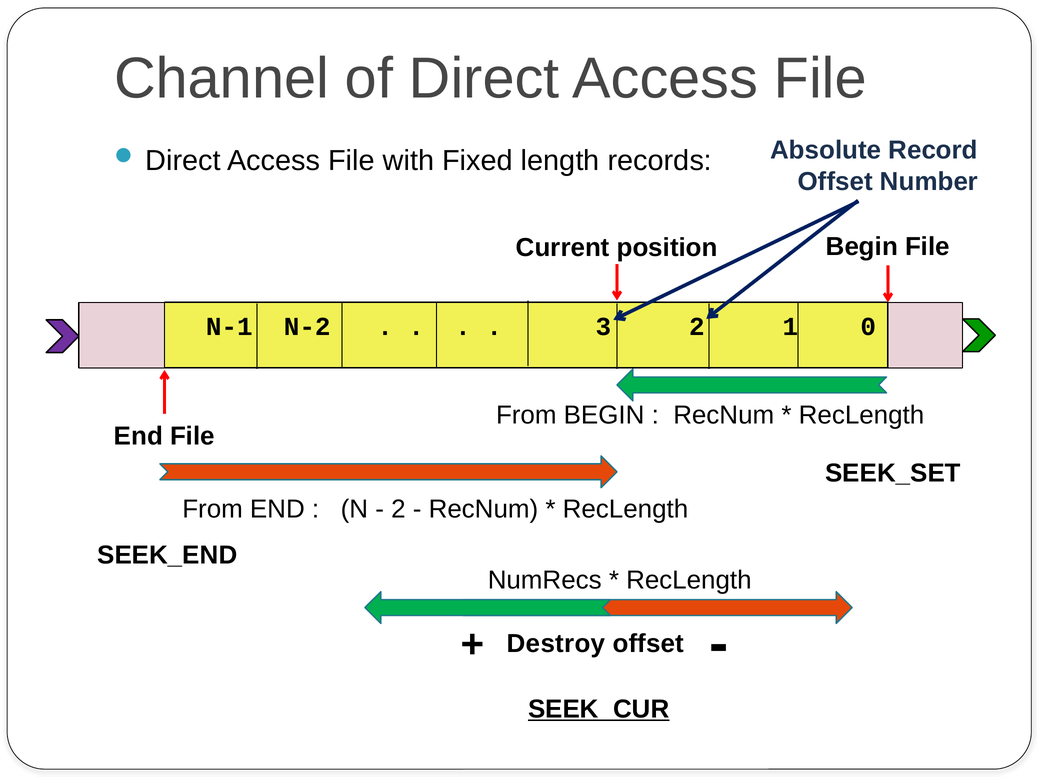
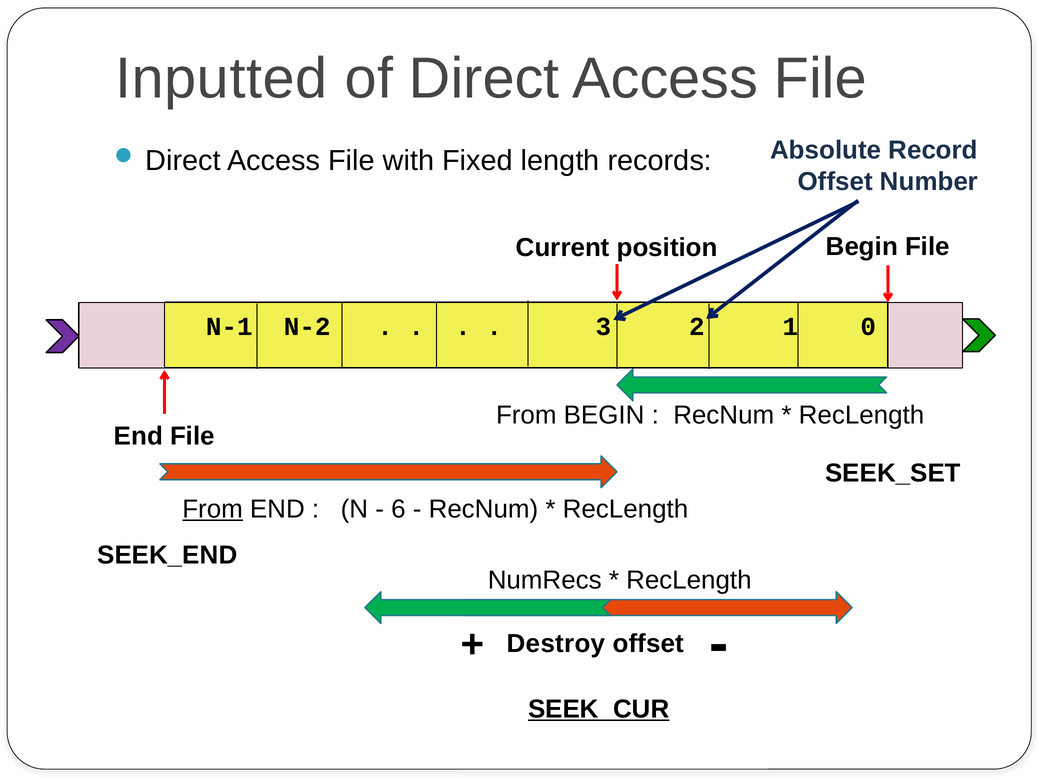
Channel: Channel -> Inputted
From at (213, 509) underline: none -> present
2 at (398, 509): 2 -> 6
